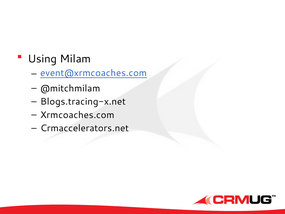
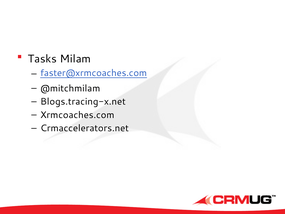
Using: Using -> Tasks
event@xrmcoaches.com: event@xrmcoaches.com -> faster@xrmcoaches.com
